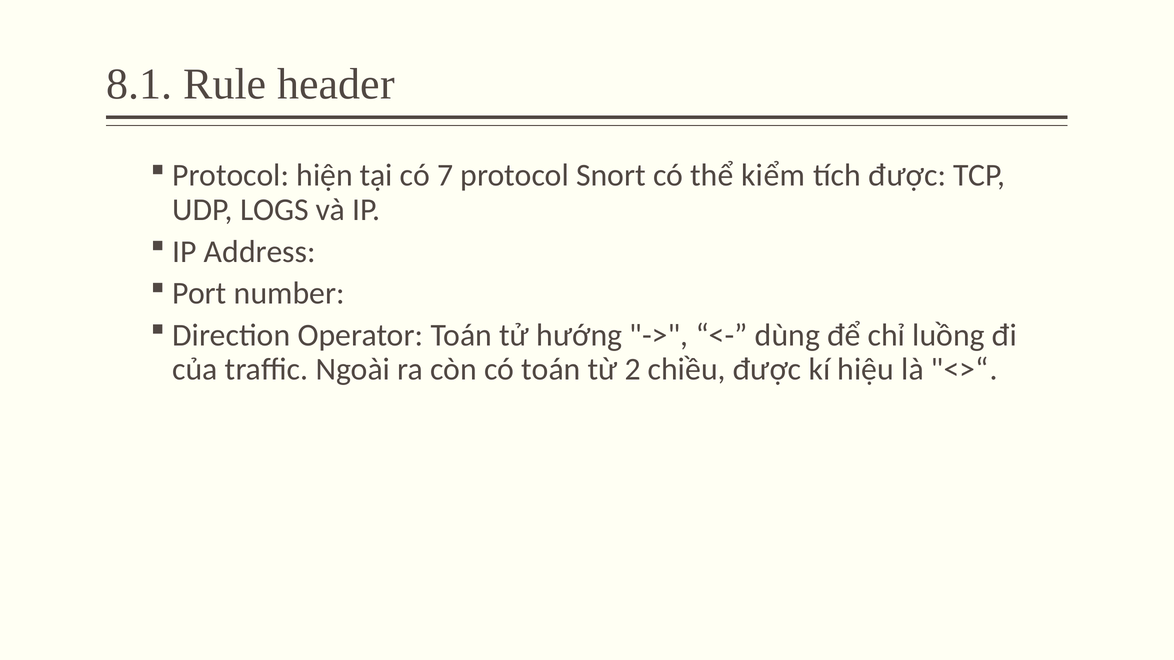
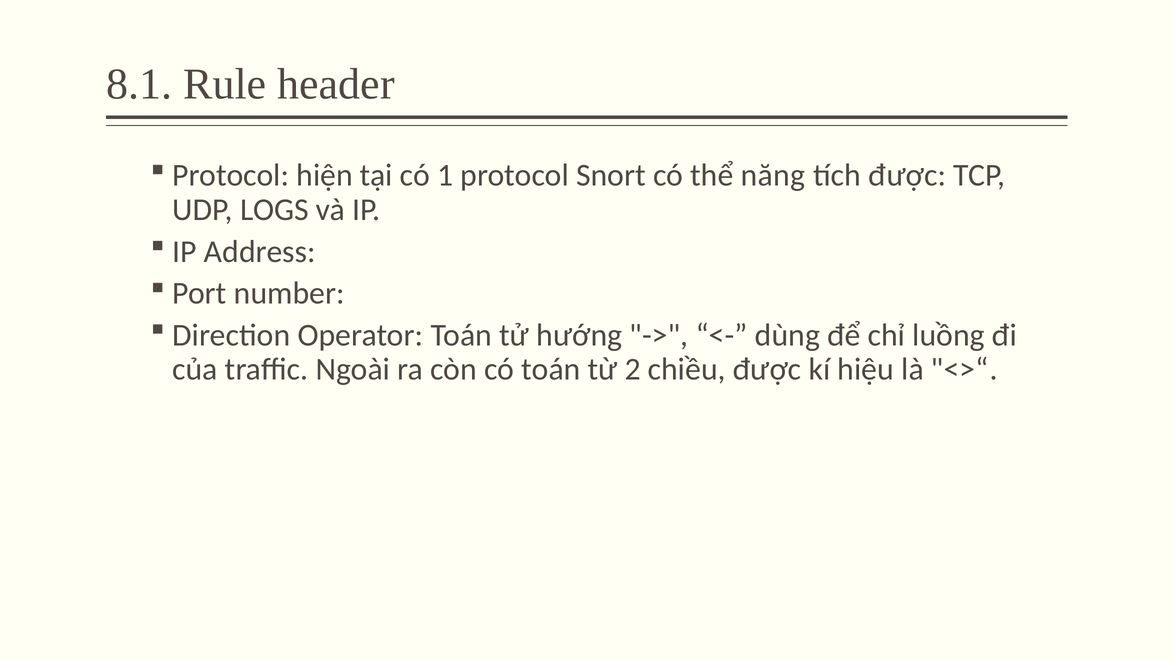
7: 7 -> 1
kiểm: kiểm -> năng
